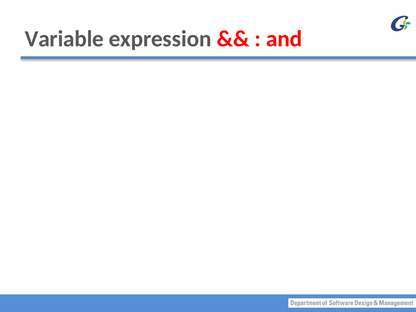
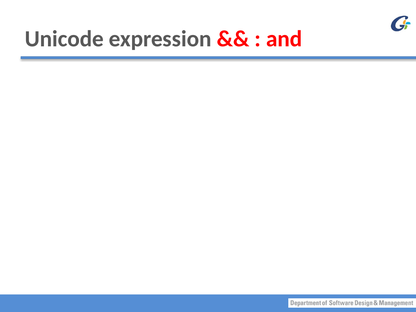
Variable: Variable -> Unicode
